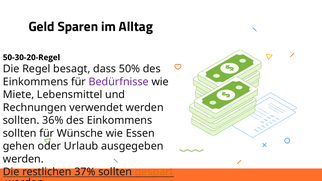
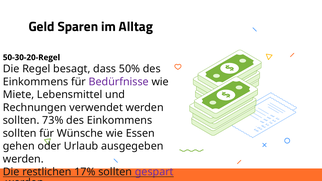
36%: 36% -> 73%
37%: 37% -> 17%
gespart colour: orange -> purple
